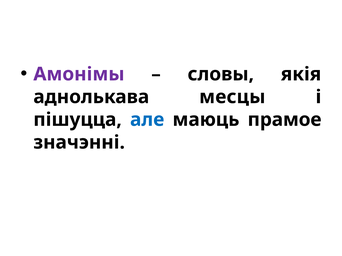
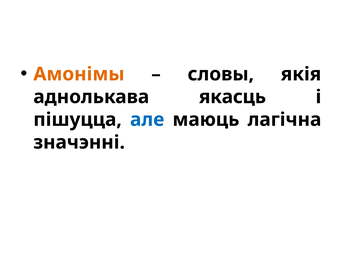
Амонімы colour: purple -> orange
месцы: месцы -> якасць
прамое: прамое -> лагічна
